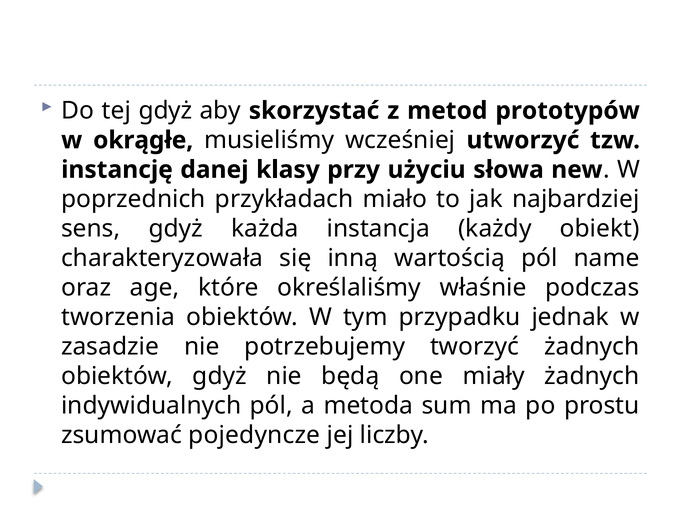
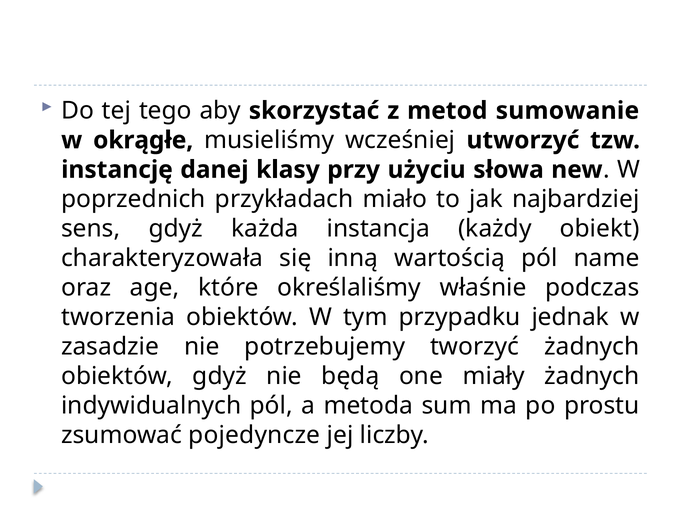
tej gdyż: gdyż -> tego
prototypów: prototypów -> sumowanie
